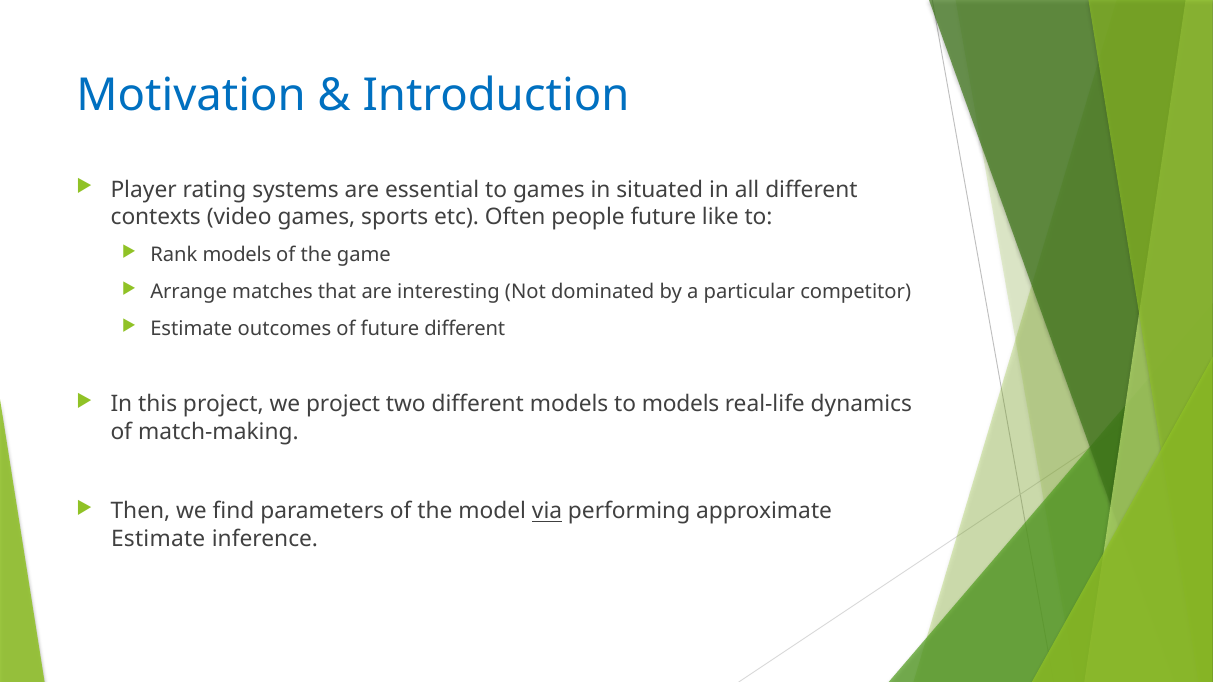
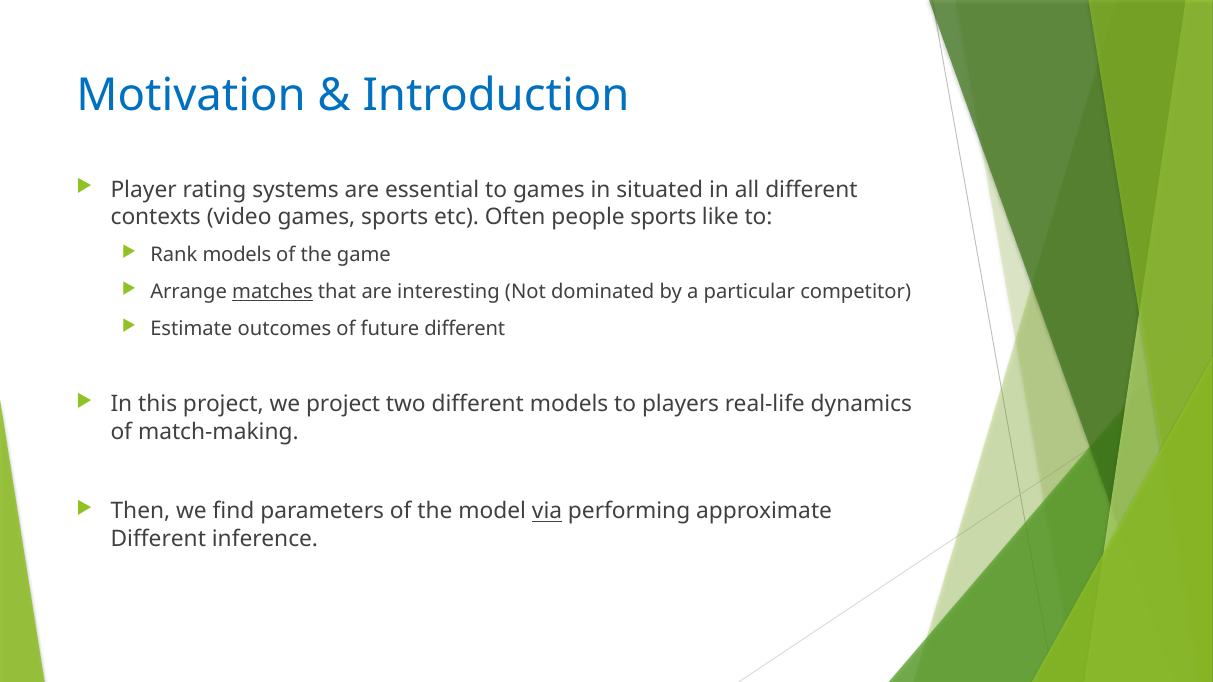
people future: future -> sports
matches underline: none -> present
to models: models -> players
Estimate at (158, 539): Estimate -> Different
